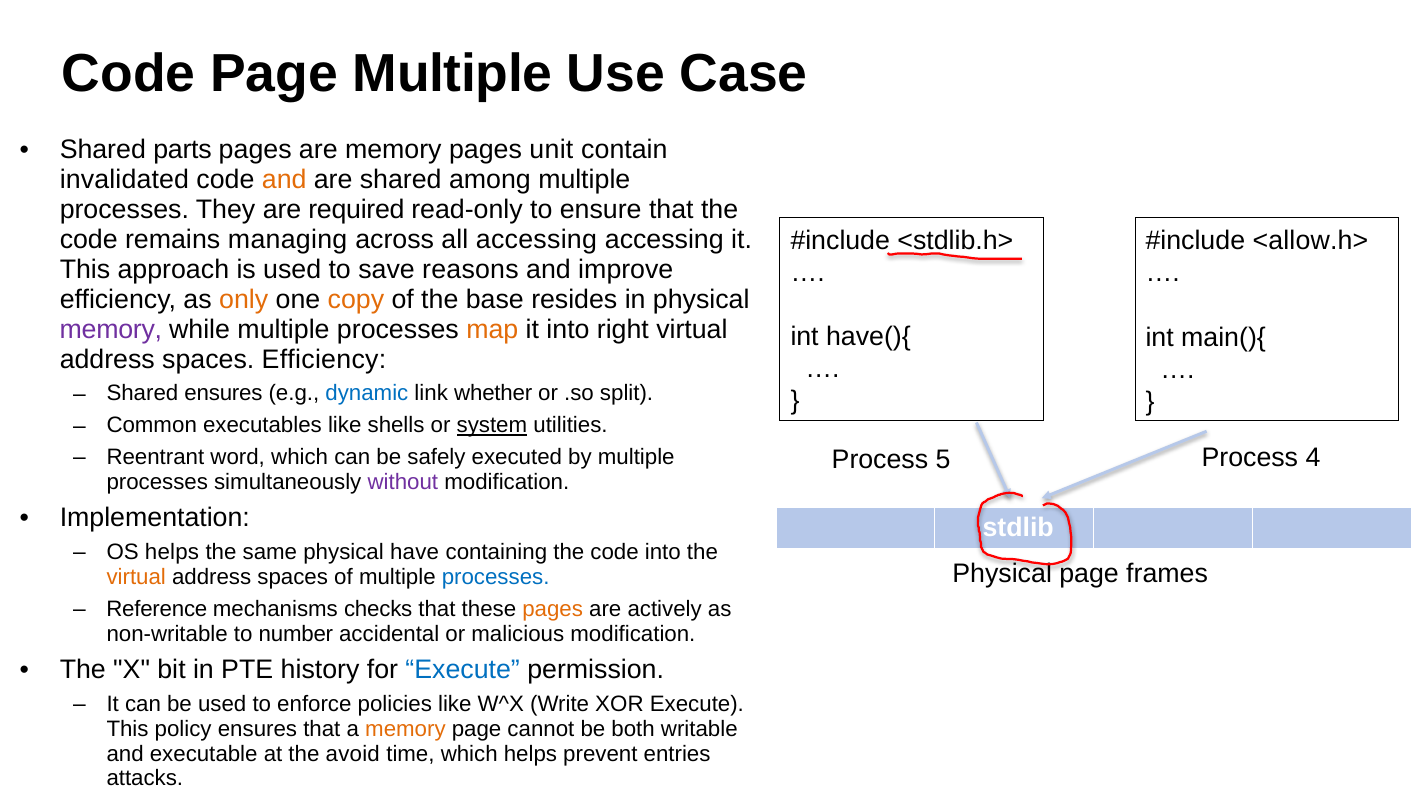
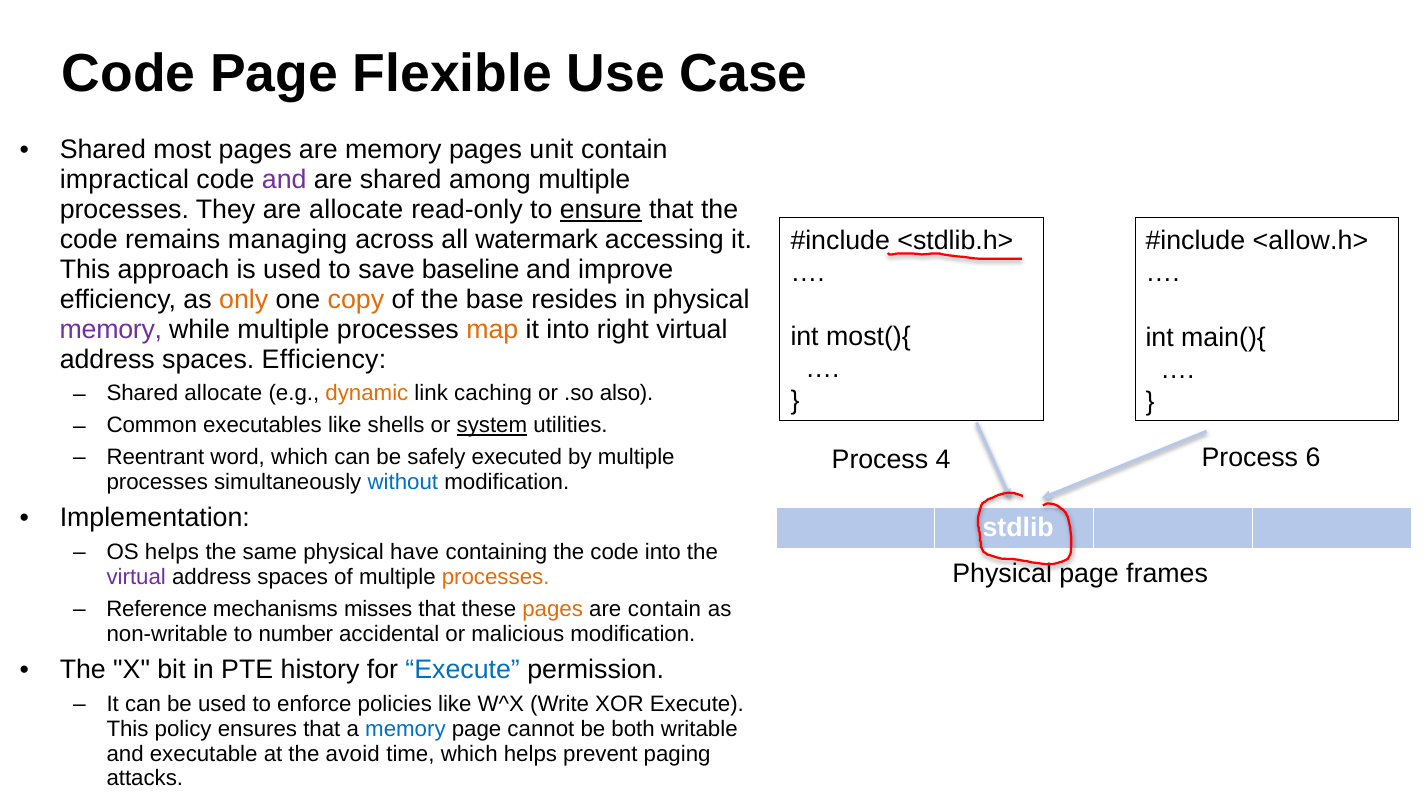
Page Multiple: Multiple -> Flexible
parts: parts -> most
invalidated: invalidated -> impractical
and at (284, 179) colour: orange -> purple
are required: required -> allocate
ensure underline: none -> present
all accessing: accessing -> watermark
reasons: reasons -> baseline
have(){: have(){ -> most(){
Shared ensures: ensures -> allocate
dynamic colour: blue -> orange
whether: whether -> caching
split: split -> also
4: 4 -> 6
5: 5 -> 4
without colour: purple -> blue
virtual at (136, 577) colour: orange -> purple
processes at (496, 577) colour: blue -> orange
checks: checks -> misses
are actively: actively -> contain
memory at (405, 729) colour: orange -> blue
entries: entries -> paging
